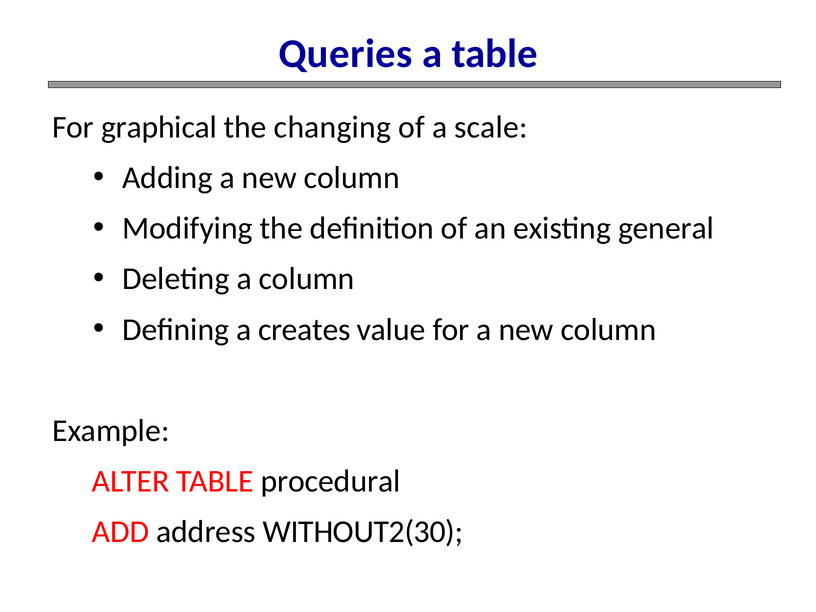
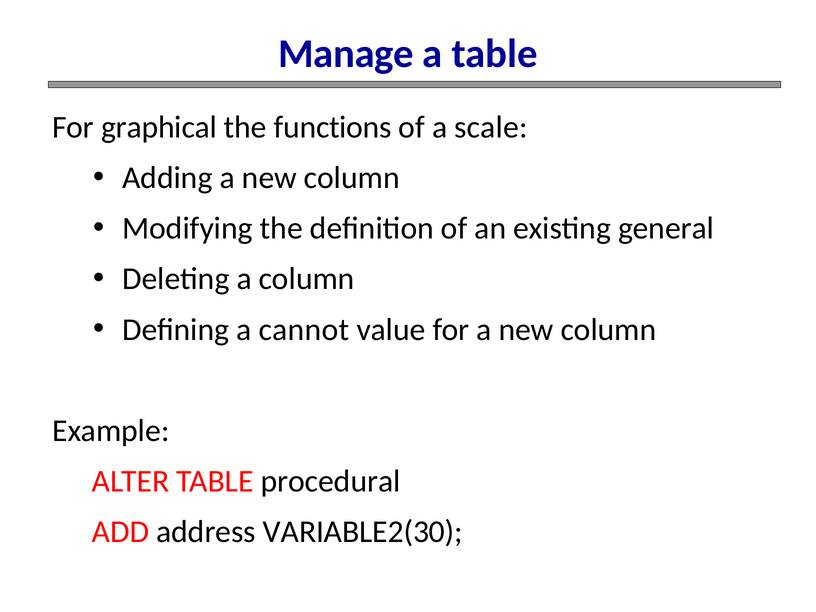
Queries: Queries -> Manage
changing: changing -> functions
creates: creates -> cannot
WITHOUT2(30: WITHOUT2(30 -> VARIABLE2(30
